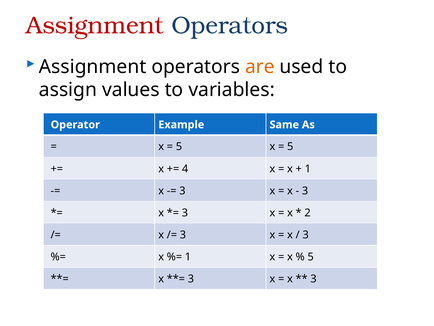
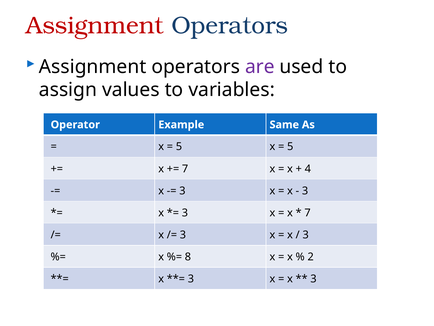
are colour: orange -> purple
4 at (185, 168): 4 -> 7
1 at (308, 168): 1 -> 4
2 at (308, 212): 2 -> 7
1 at (188, 256): 1 -> 8
5 at (311, 256): 5 -> 2
